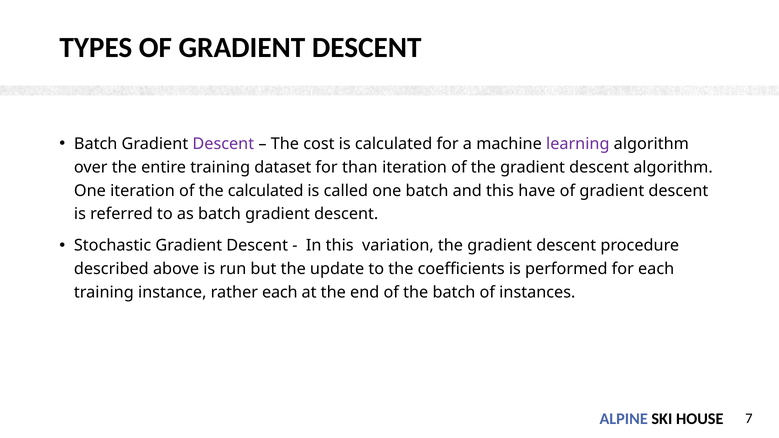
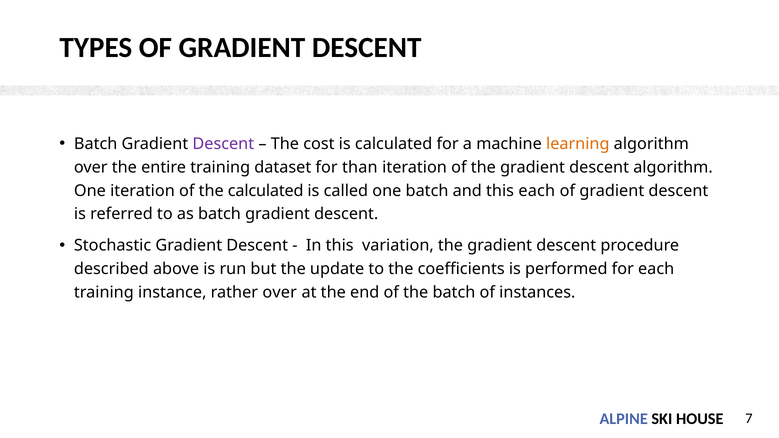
learning colour: purple -> orange
this have: have -> each
rather each: each -> over
